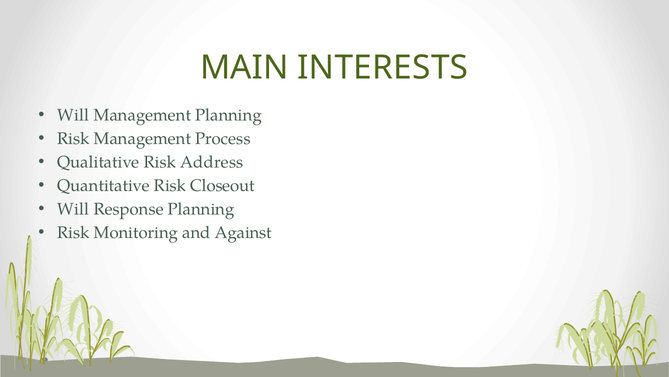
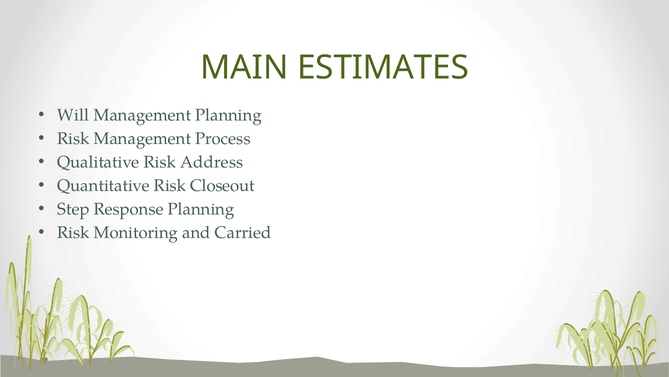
INTERESTS: INTERESTS -> ESTIMATES
Will at (73, 209): Will -> Step
Against: Against -> Carried
